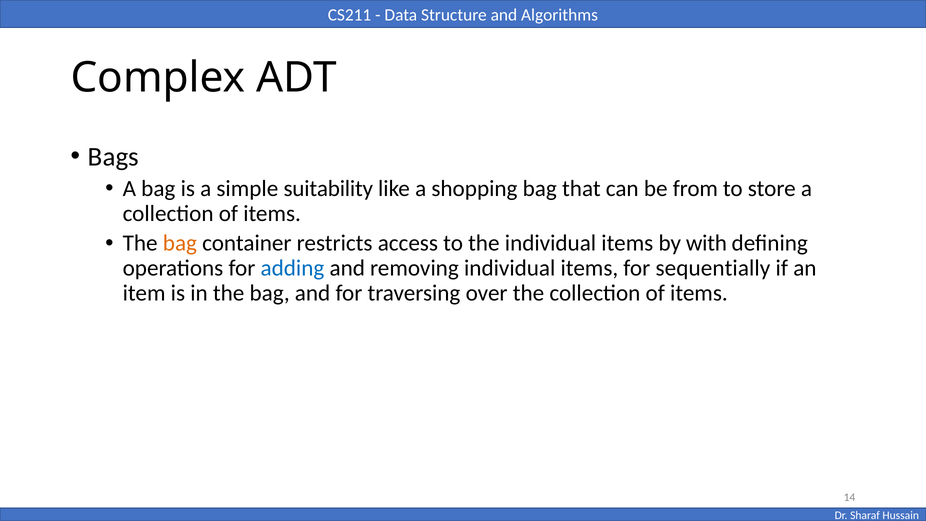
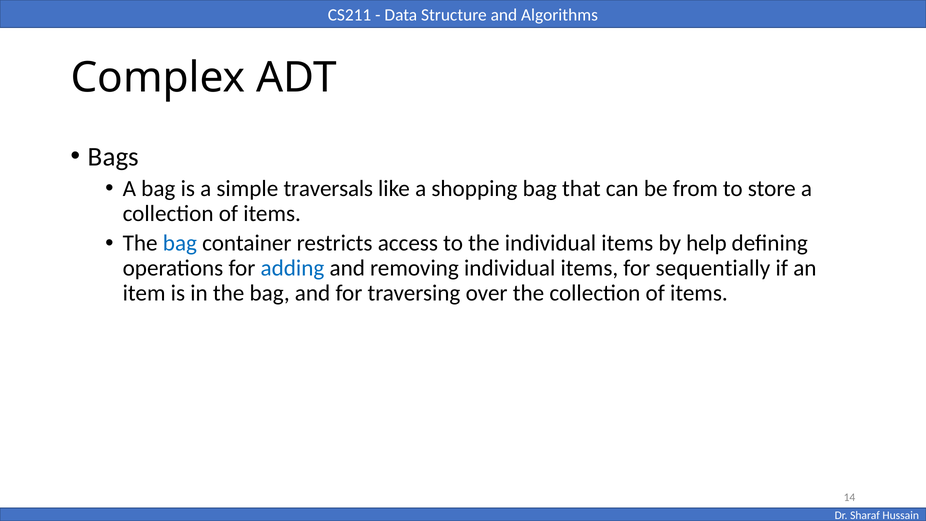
suitability: suitability -> traversals
bag at (180, 243) colour: orange -> blue
with: with -> help
